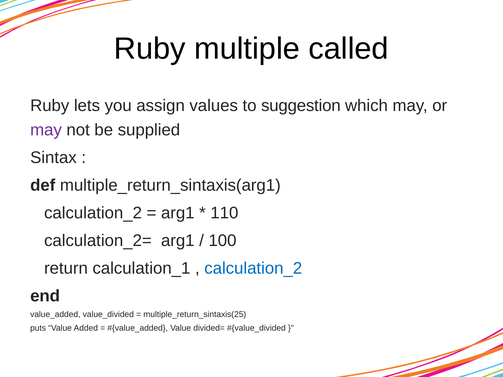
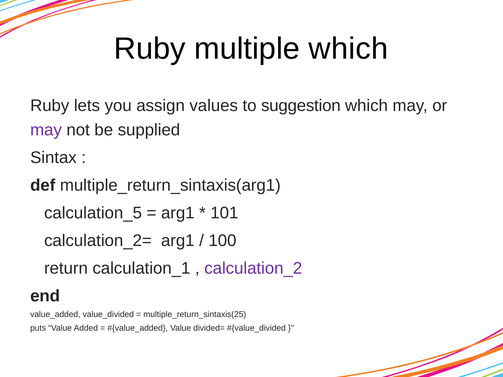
multiple called: called -> which
calculation_2 at (93, 213): calculation_2 -> calculation_5
110: 110 -> 101
calculation_2 at (253, 268) colour: blue -> purple
